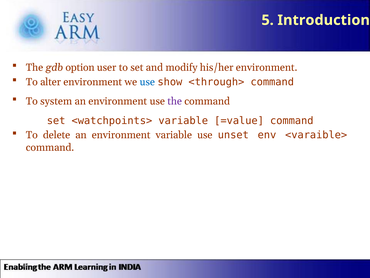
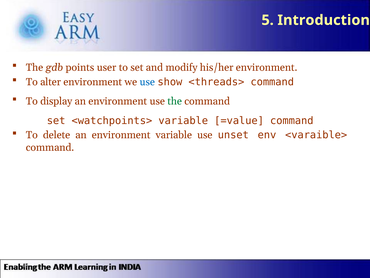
option: option -> points
<through>: <through> -> <threads>
system: system -> display
the at (175, 101) colour: purple -> green
